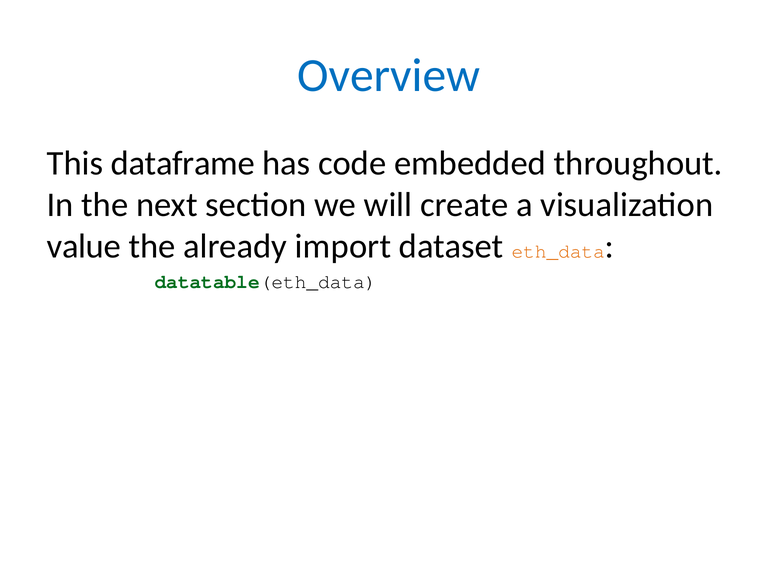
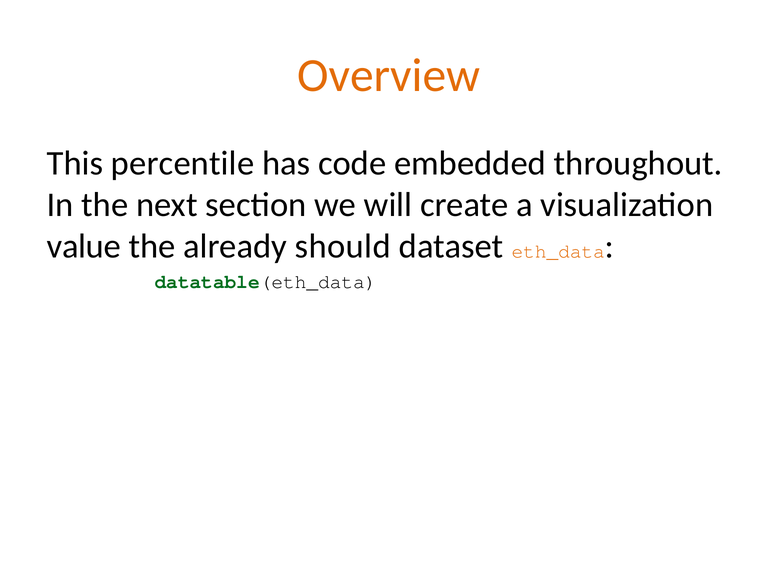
Overview colour: blue -> orange
dataframe: dataframe -> percentile
import: import -> should
